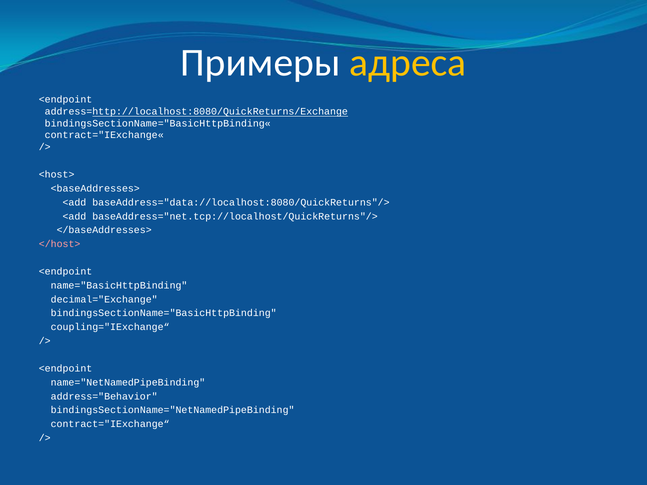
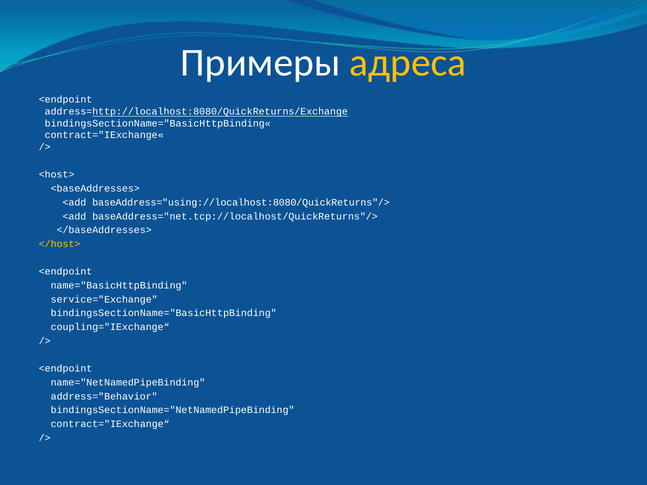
baseAddress="data://localhost:8080/QuickReturns"/>: baseAddress="data://localhost:8080/QuickReturns"/> -> baseAddress="using://localhost:8080/QuickReturns"/>
</host> colour: pink -> yellow
decimal="Exchange: decimal="Exchange -> service="Exchange
